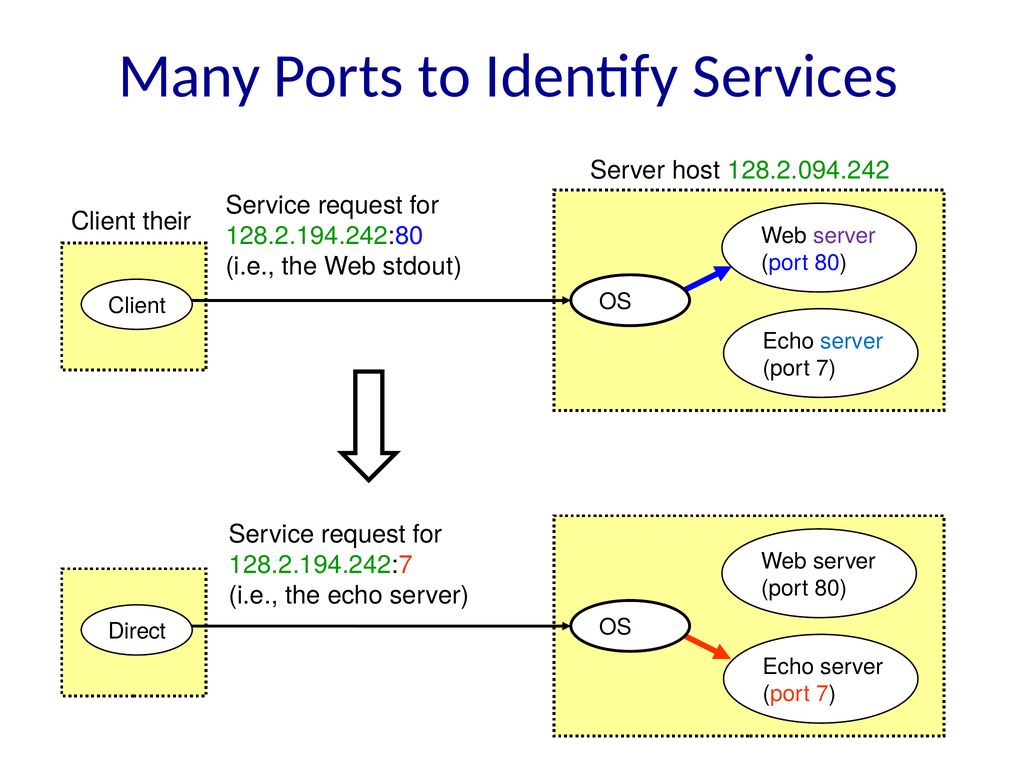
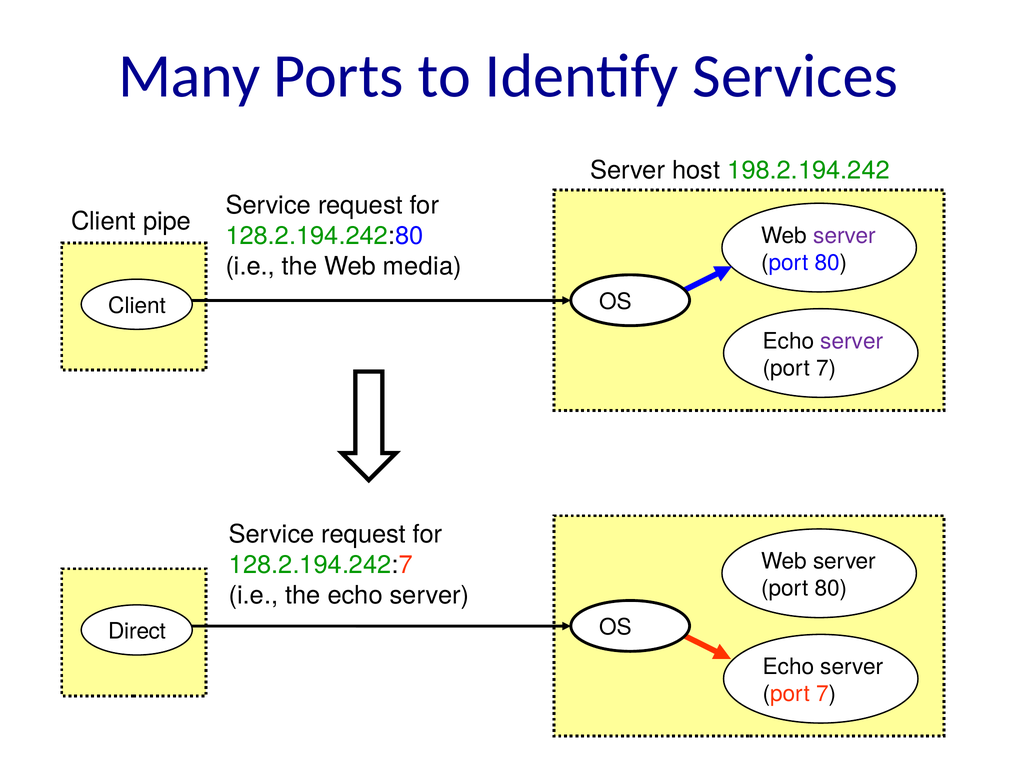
128.2.094.242: 128.2.094.242 -> 198.2.194.242
their: their -> pipe
stdout: stdout -> media
server at (852, 341) colour: blue -> purple
